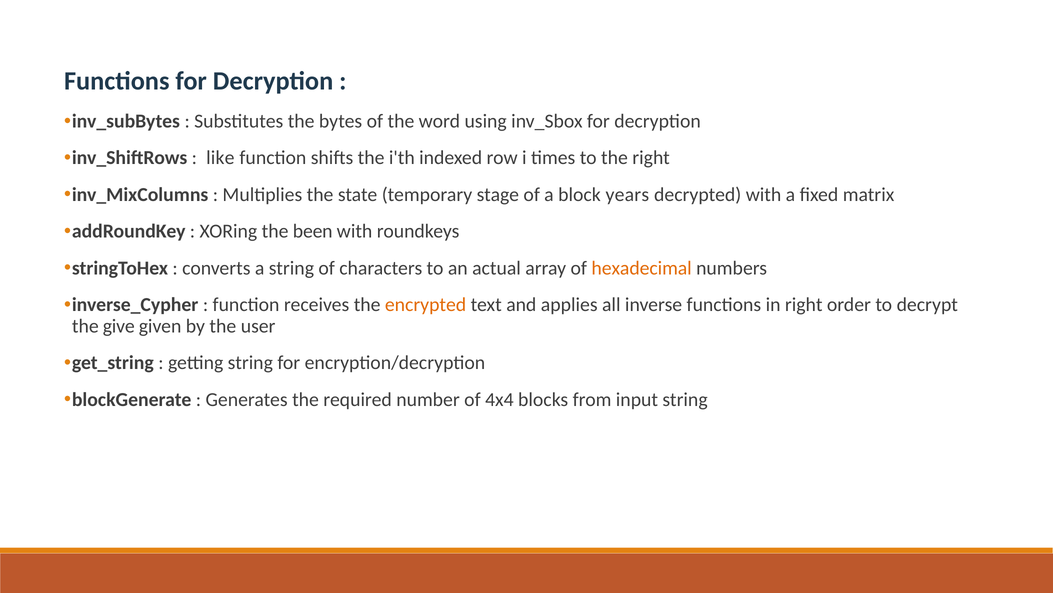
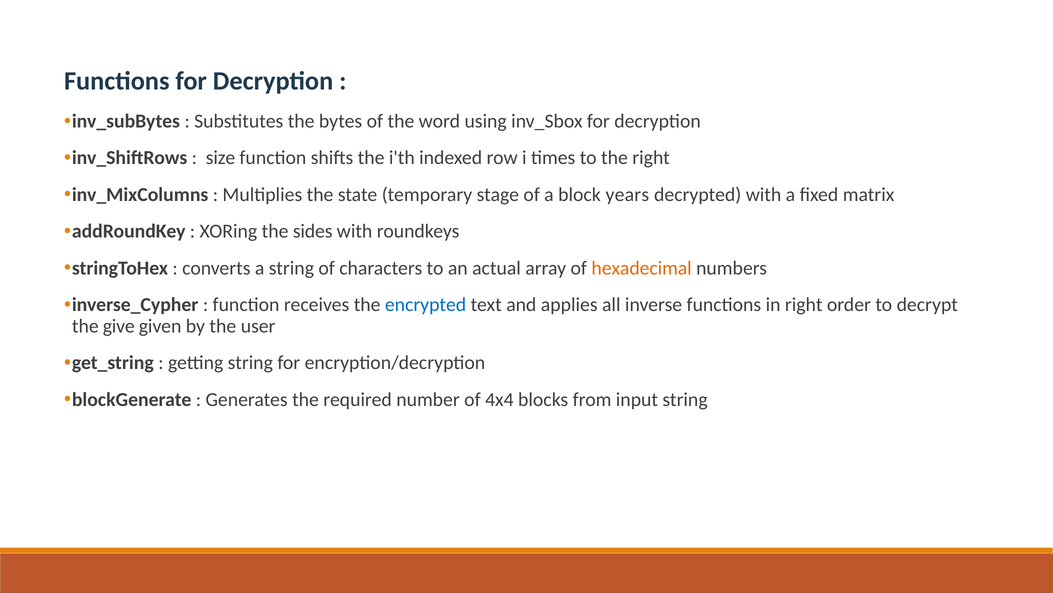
like: like -> size
been: been -> sides
encrypted colour: orange -> blue
